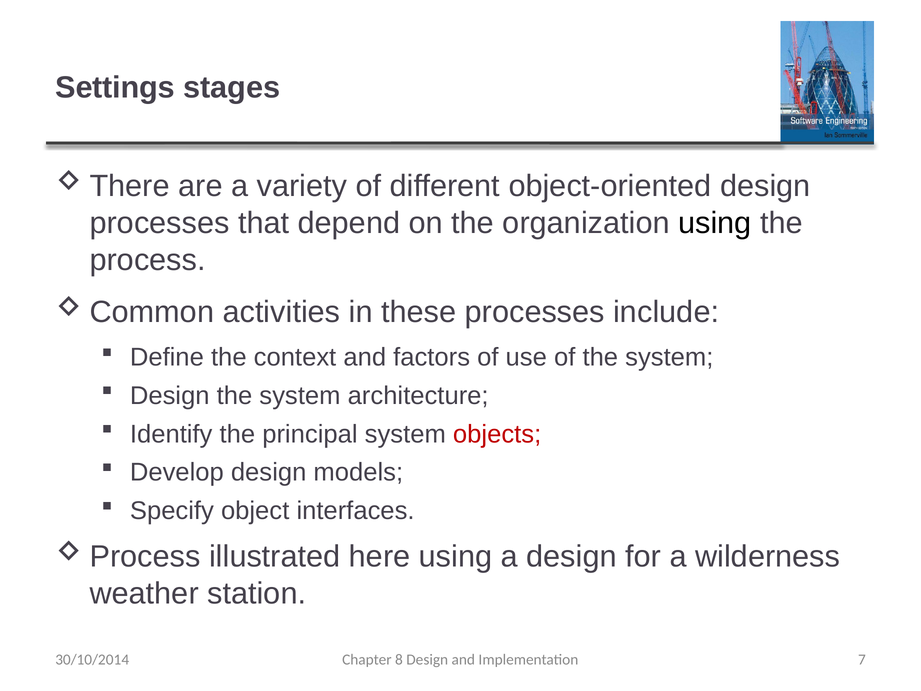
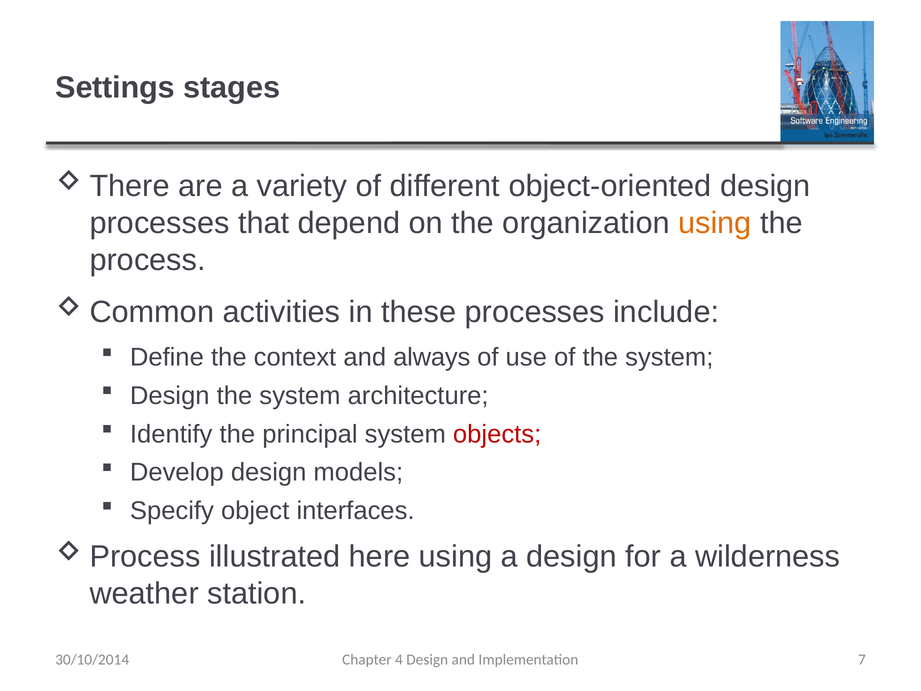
using at (715, 223) colour: black -> orange
factors: factors -> always
8: 8 -> 4
